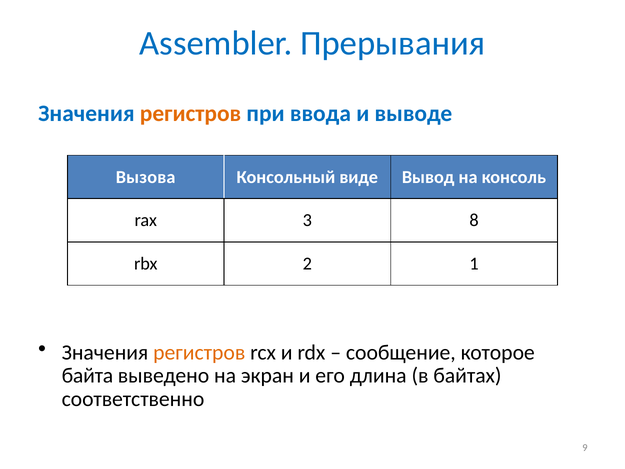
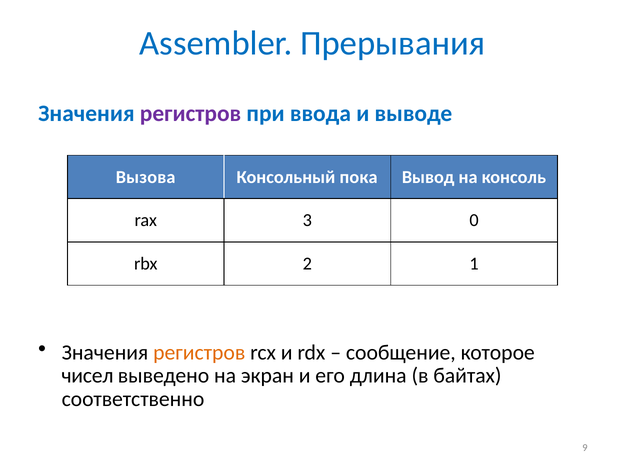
регистров at (191, 113) colour: orange -> purple
виде: виде -> пока
8: 8 -> 0
байта: байта -> чисел
